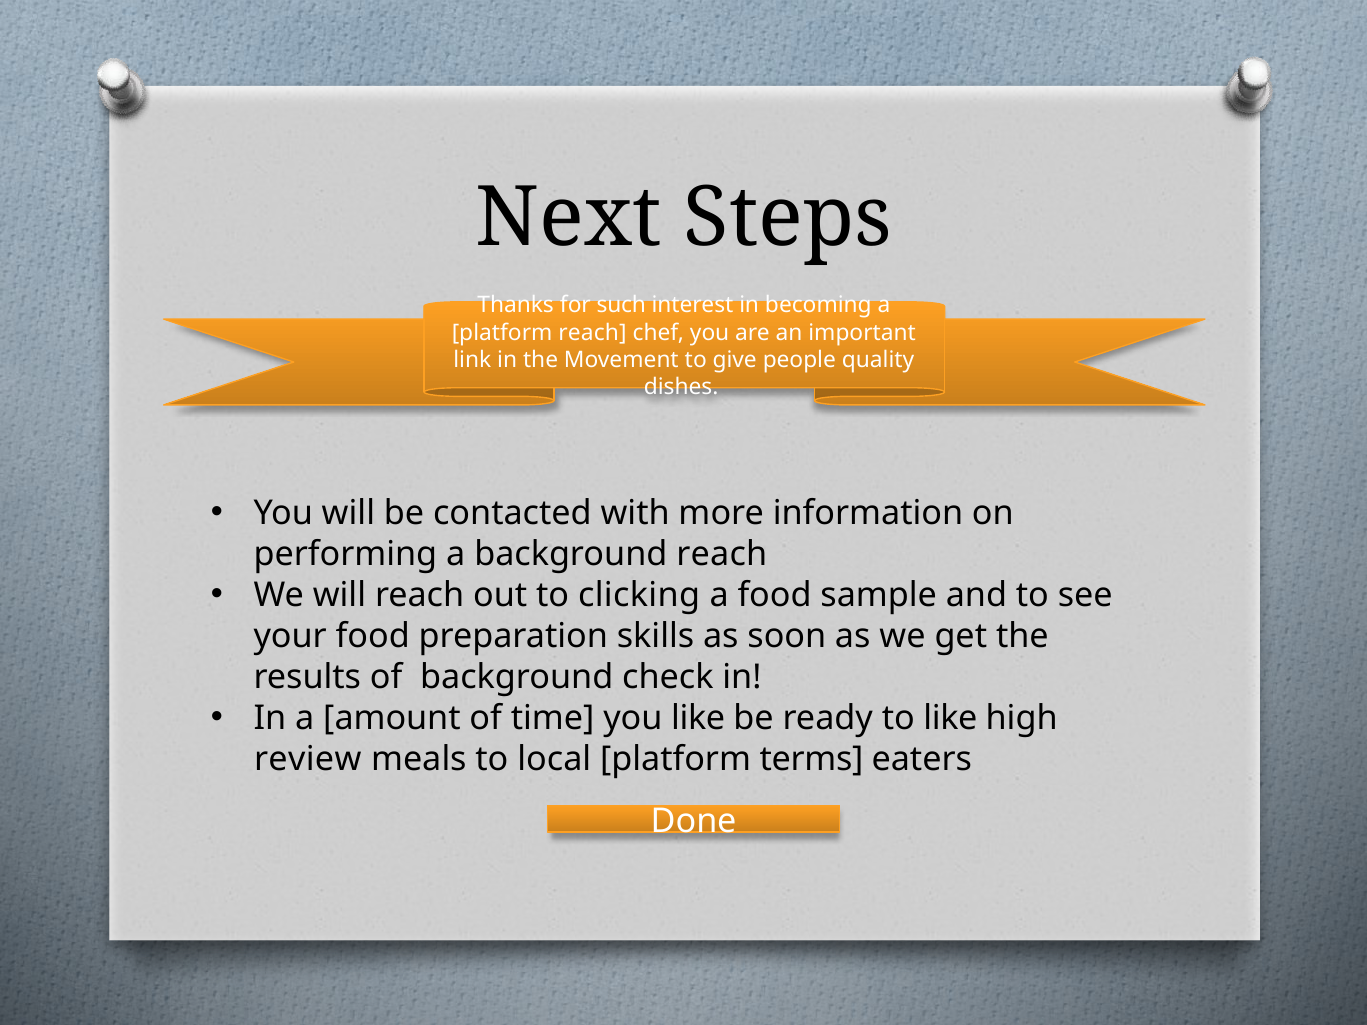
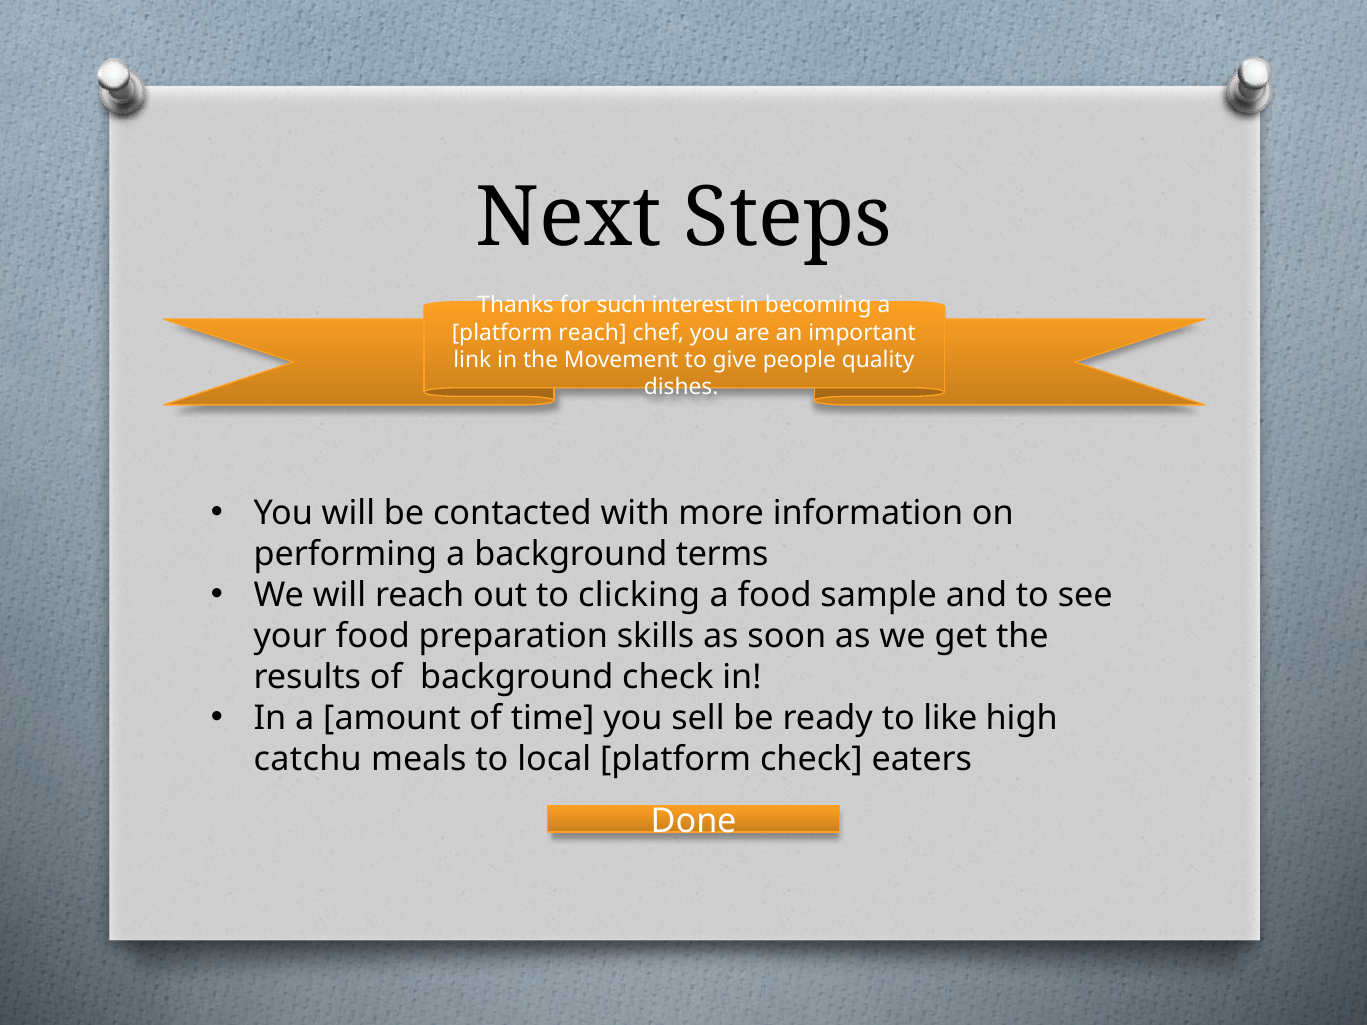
background reach: reach -> terms
you like: like -> sell
review: review -> catchu
platform terms: terms -> check
